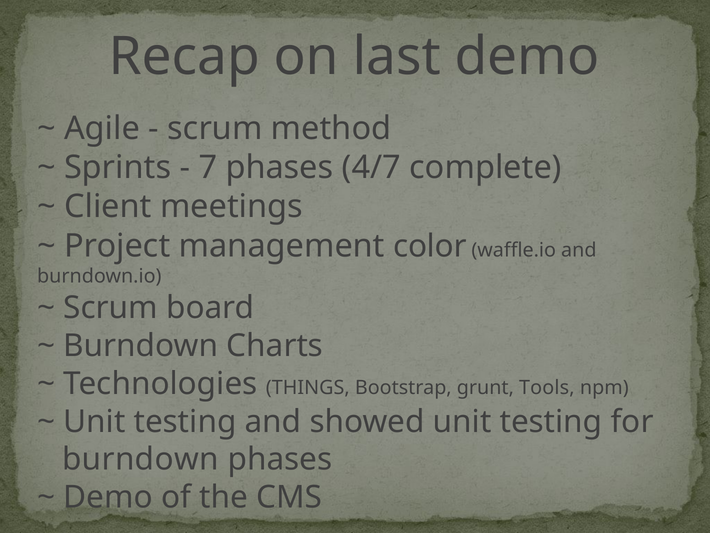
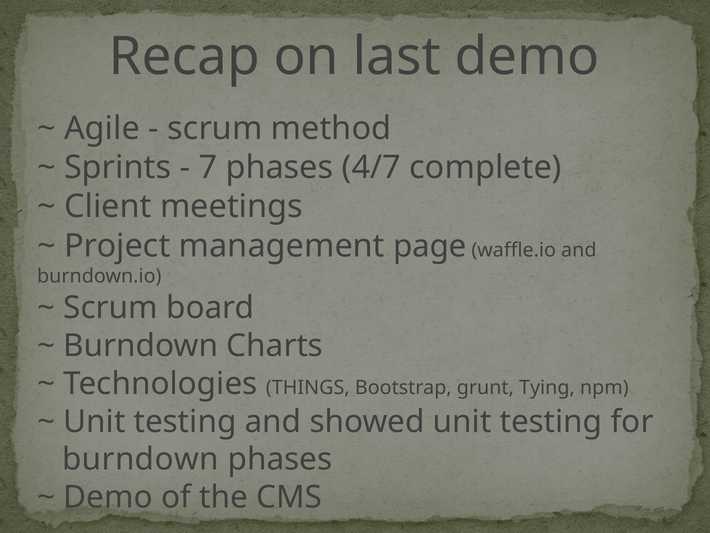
color: color -> page
Tools: Tools -> Tying
